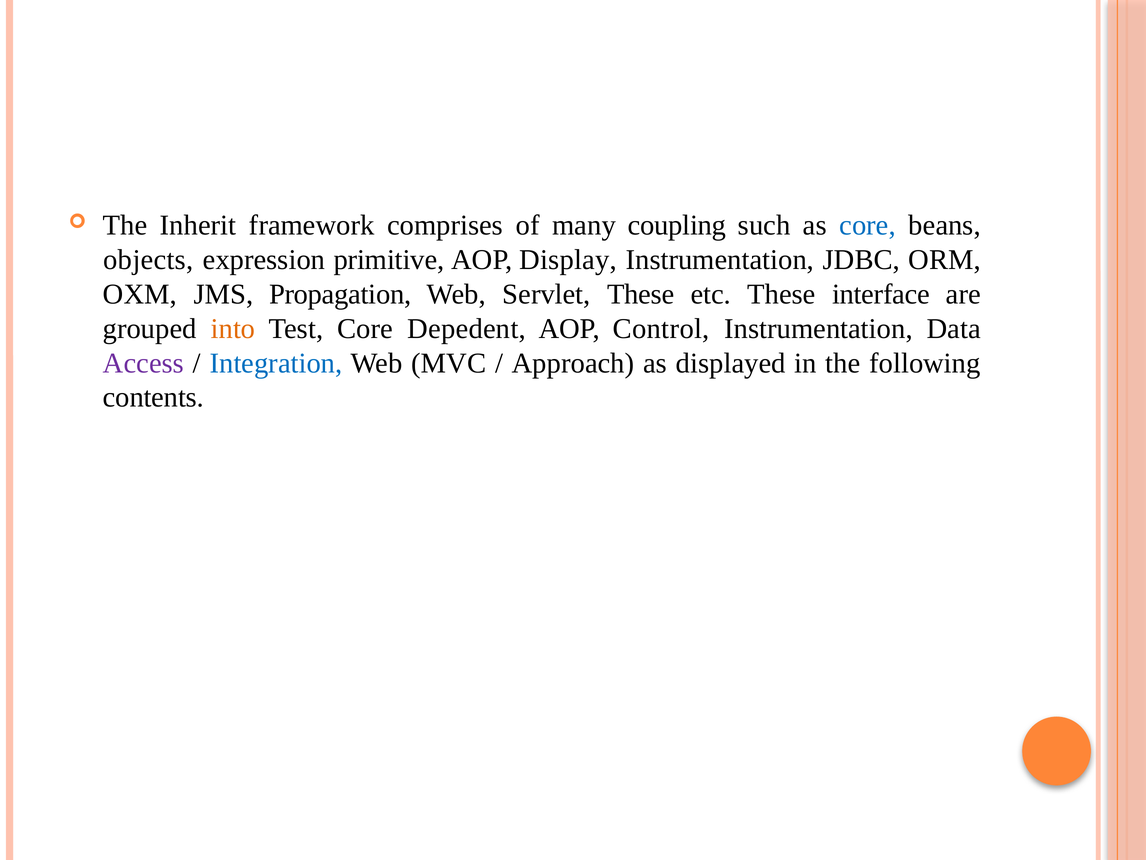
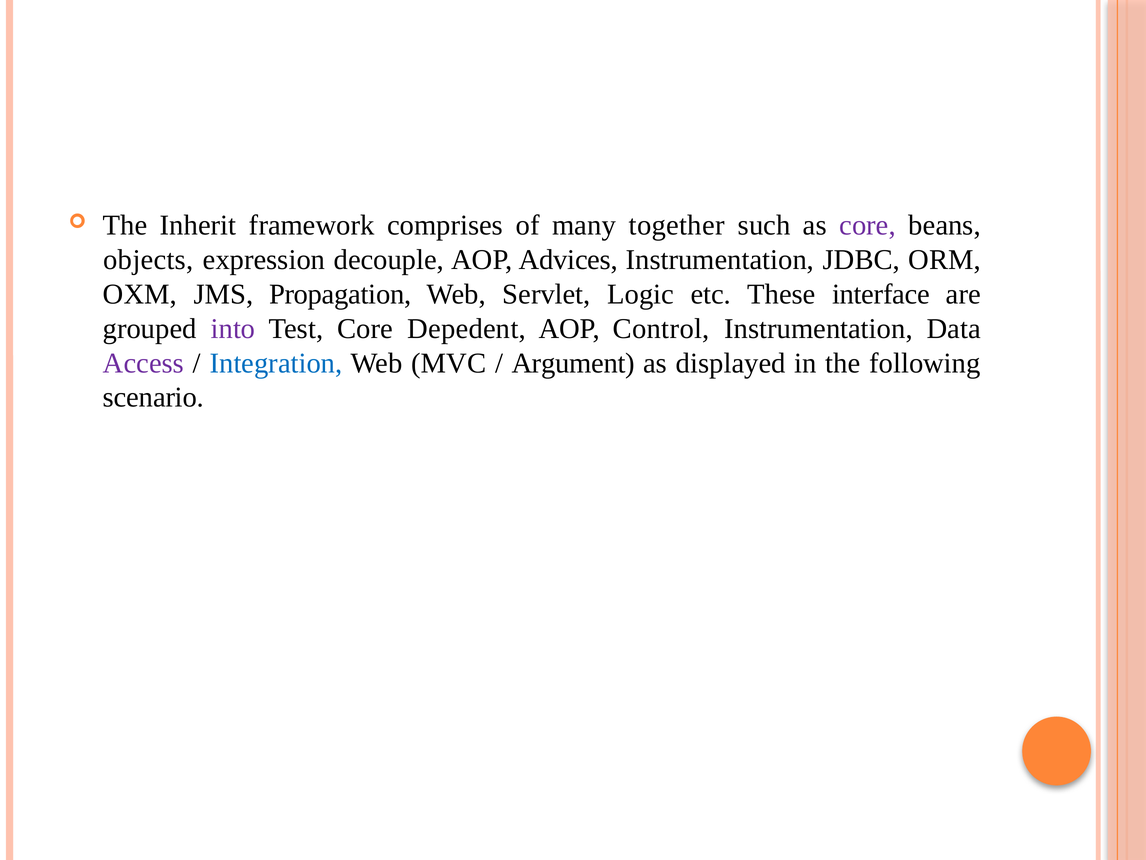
coupling: coupling -> together
core at (868, 225) colour: blue -> purple
primitive: primitive -> decouple
Display: Display -> Advices
Servlet These: These -> Logic
into colour: orange -> purple
Approach: Approach -> Argument
contents: contents -> scenario
